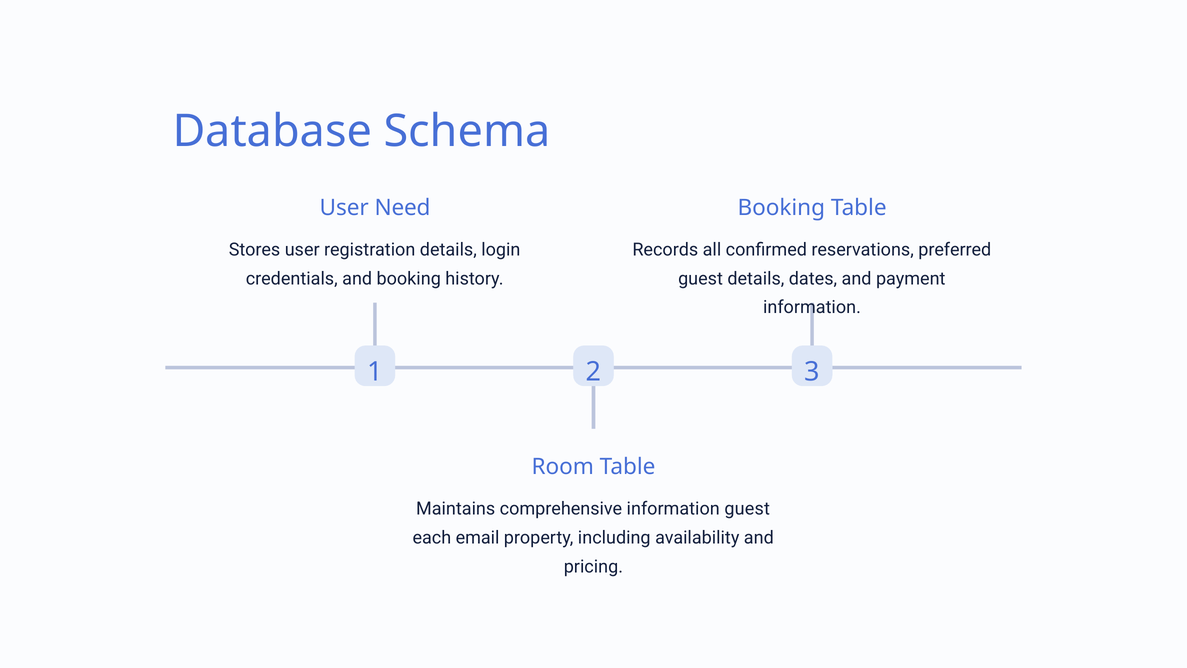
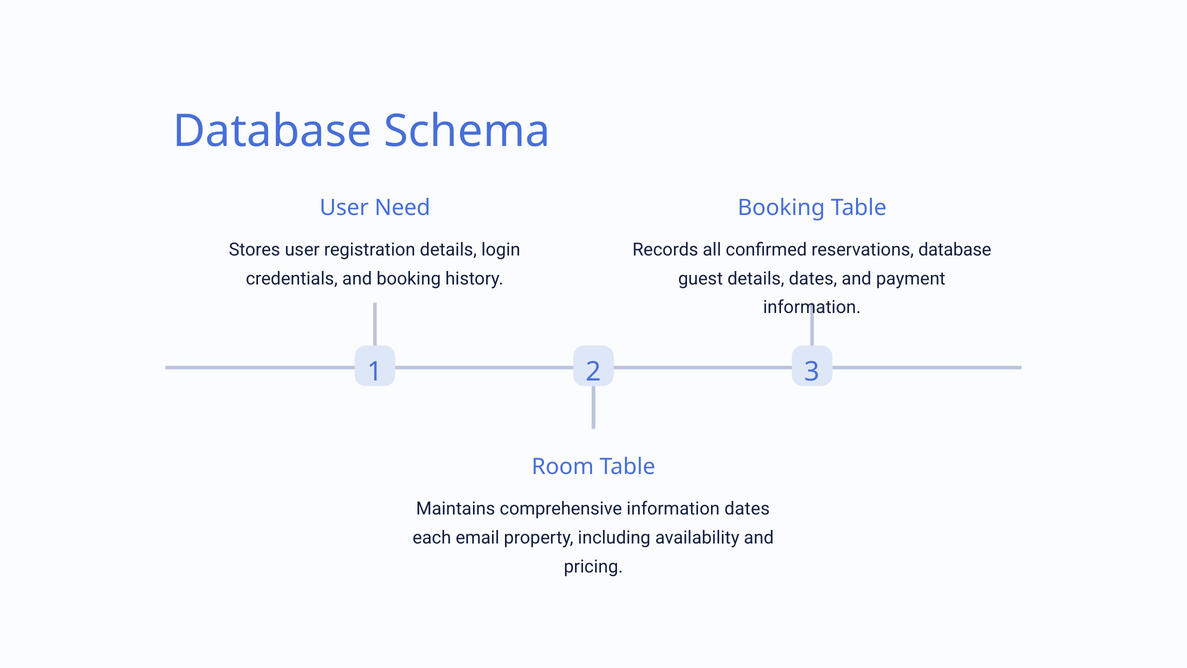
reservations preferred: preferred -> database
information guest: guest -> dates
